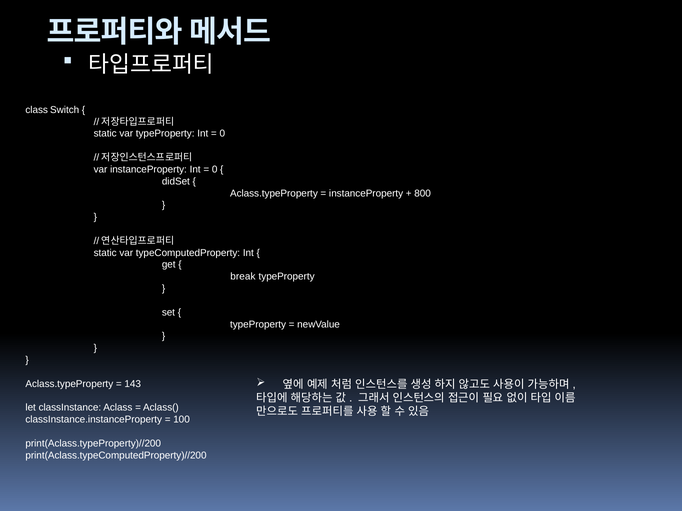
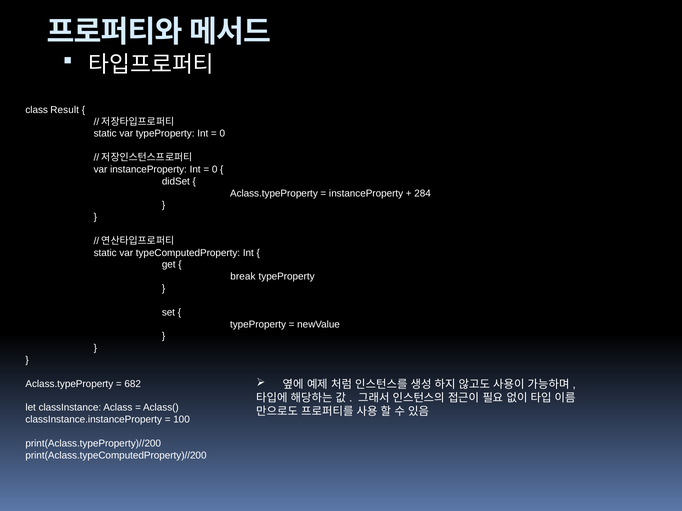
Switch: Switch -> Result
800: 800 -> 284
143: 143 -> 682
